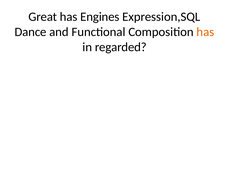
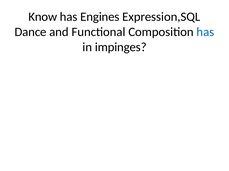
Great: Great -> Know
has at (205, 32) colour: orange -> blue
regarded: regarded -> impinges
